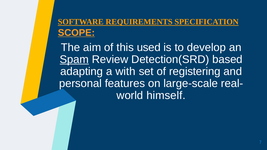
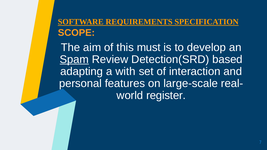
SCOPE underline: present -> none
used: used -> must
registering: registering -> interaction
himself: himself -> register
